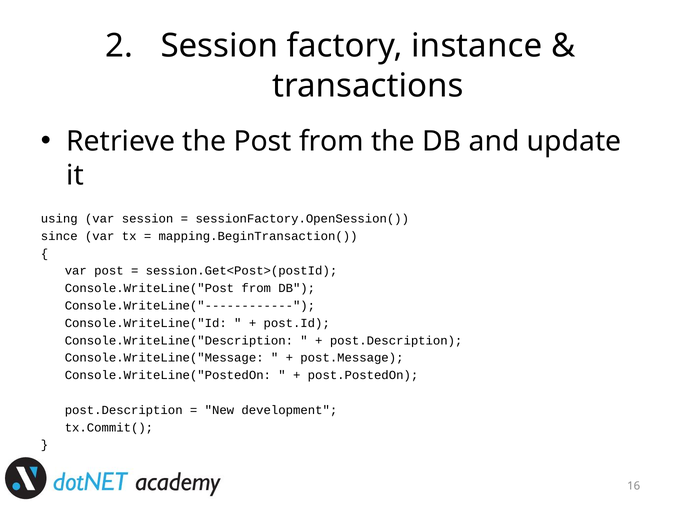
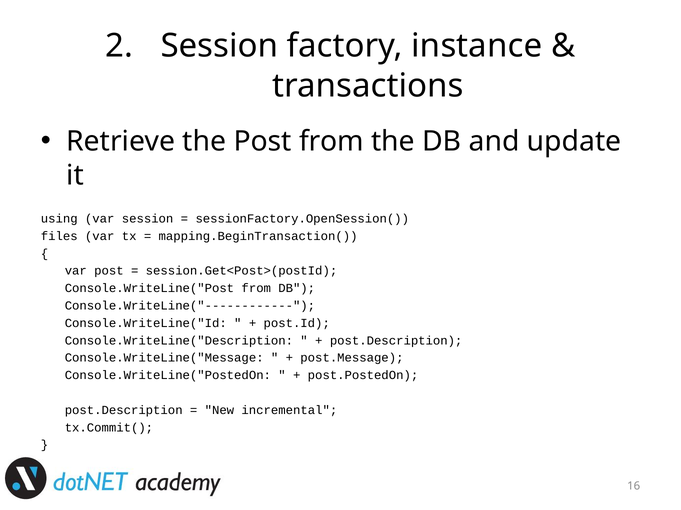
since: since -> files
development: development -> incremental
